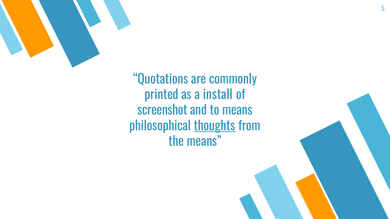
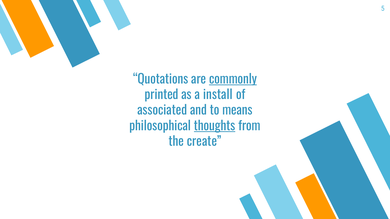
commonly underline: none -> present
screenshot: screenshot -> associated
the means: means -> create
